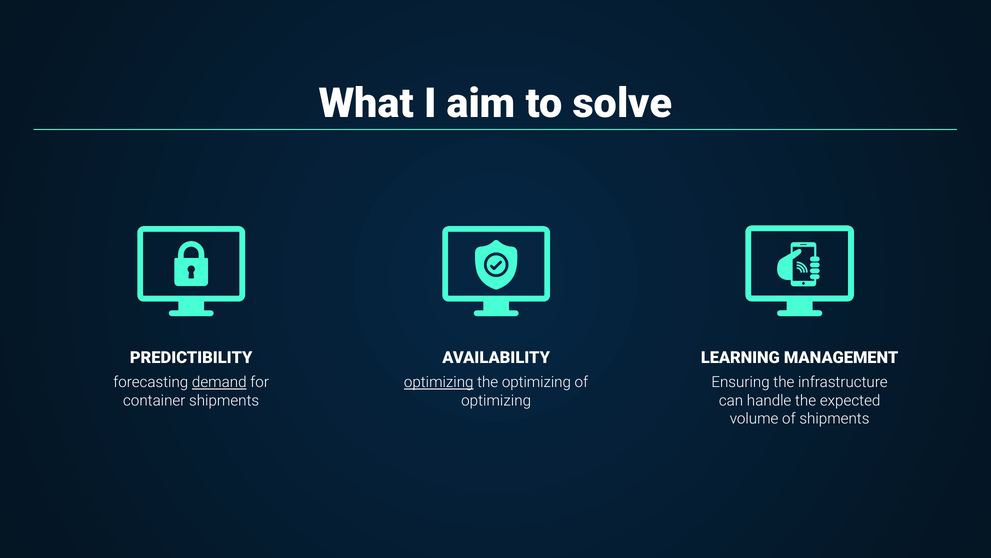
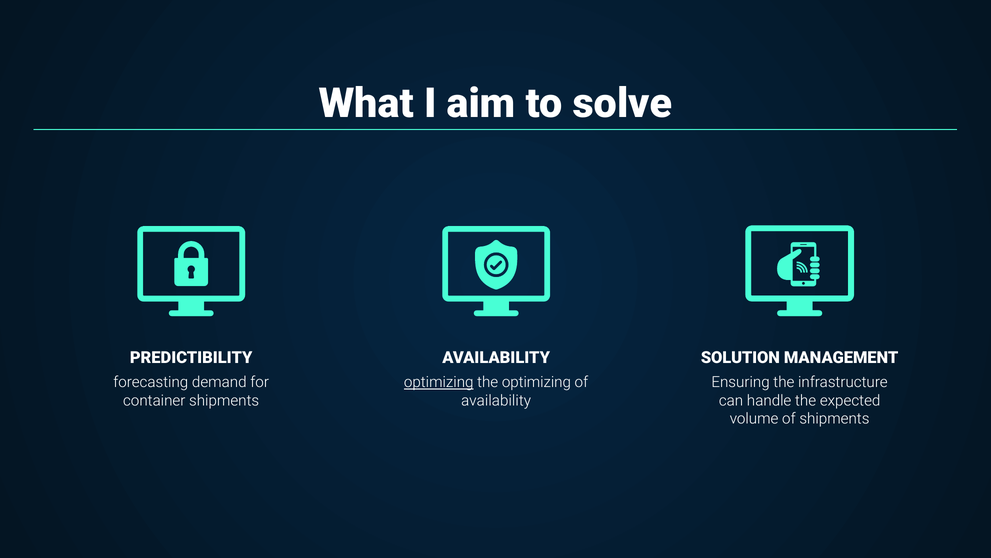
LEARNING: LEARNING -> SOLUTION
demand underline: present -> none
optimizing at (496, 400): optimizing -> availability
